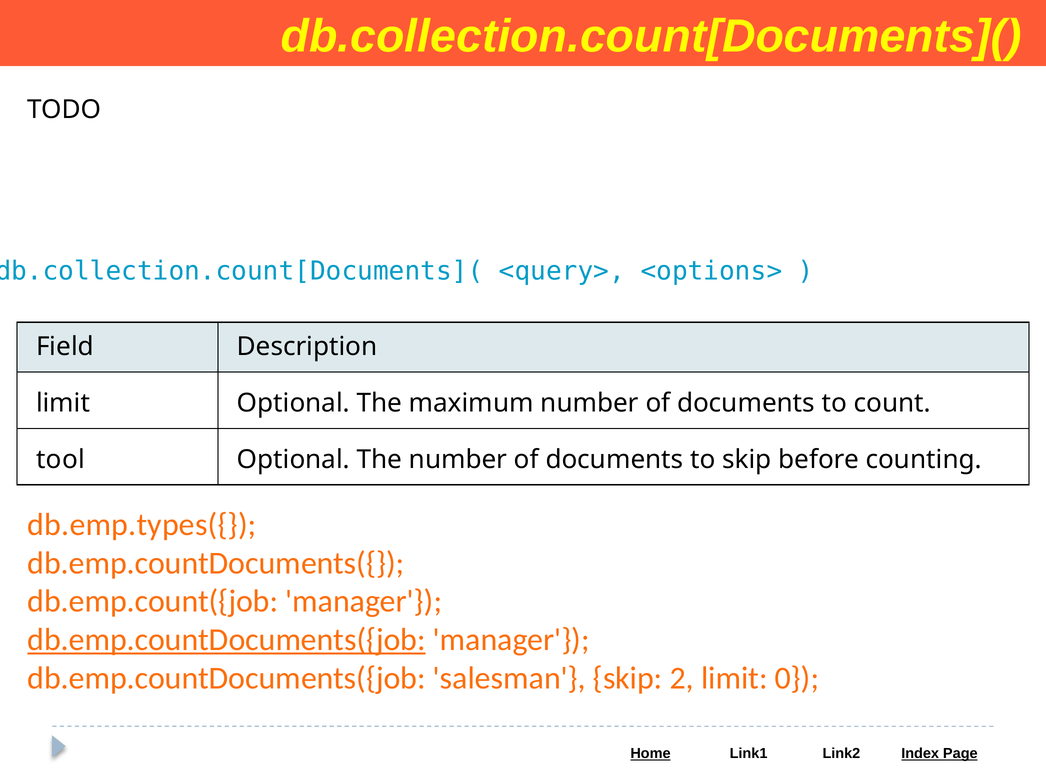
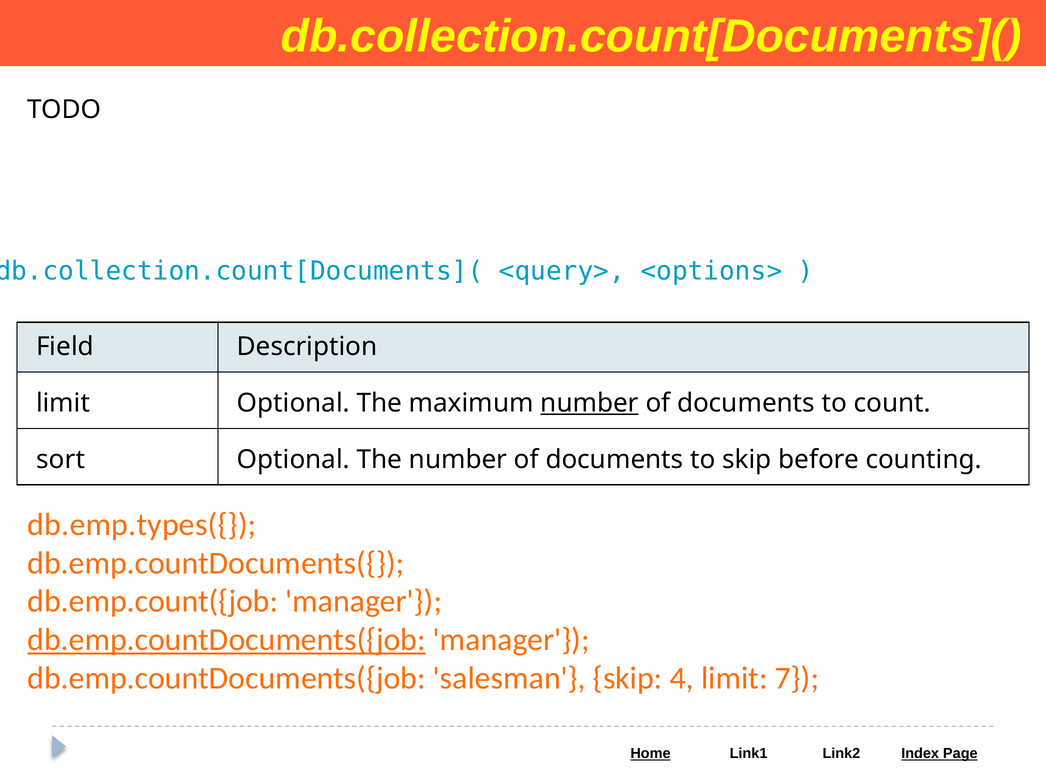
number at (590, 403) underline: none -> present
tool: tool -> sort
2: 2 -> 4
0: 0 -> 7
